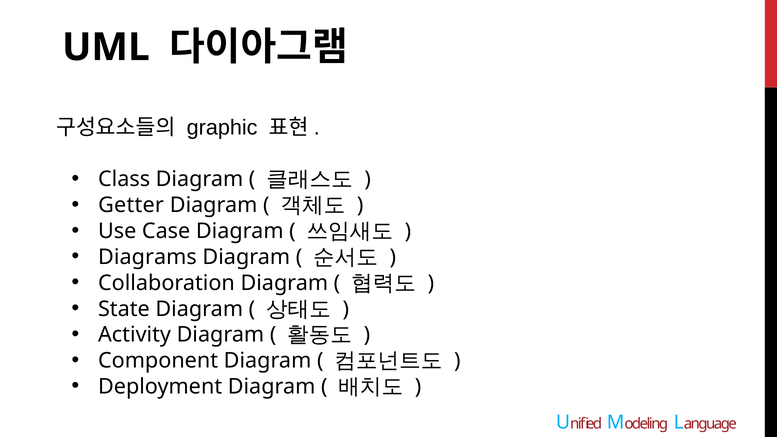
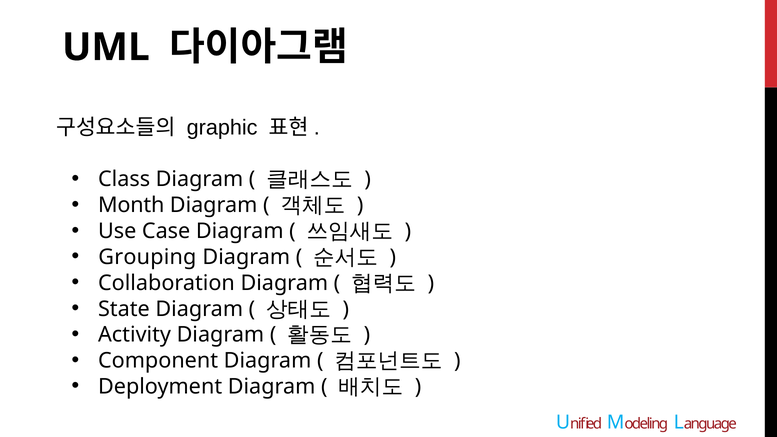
Getter: Getter -> Month
Diagrams: Diagrams -> Grouping
